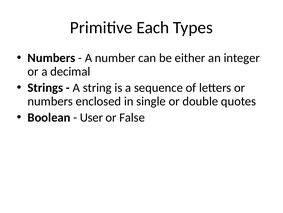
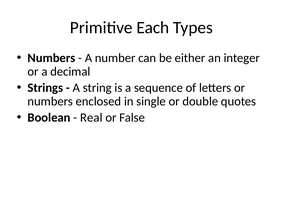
User: User -> Real
